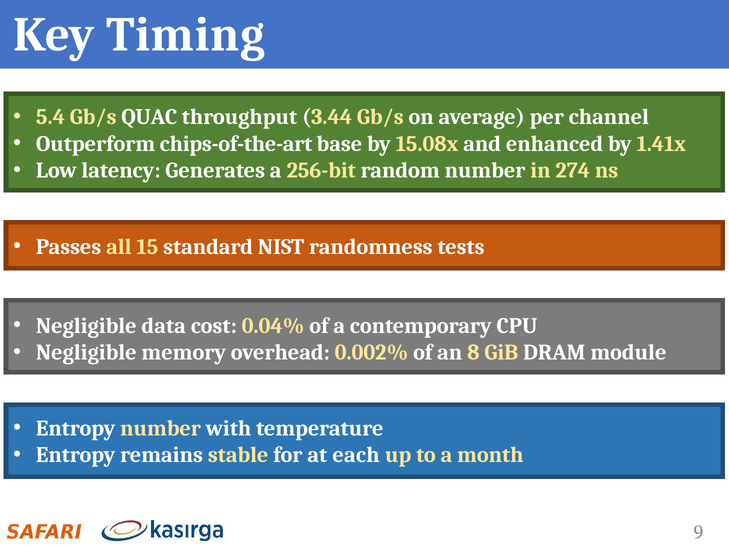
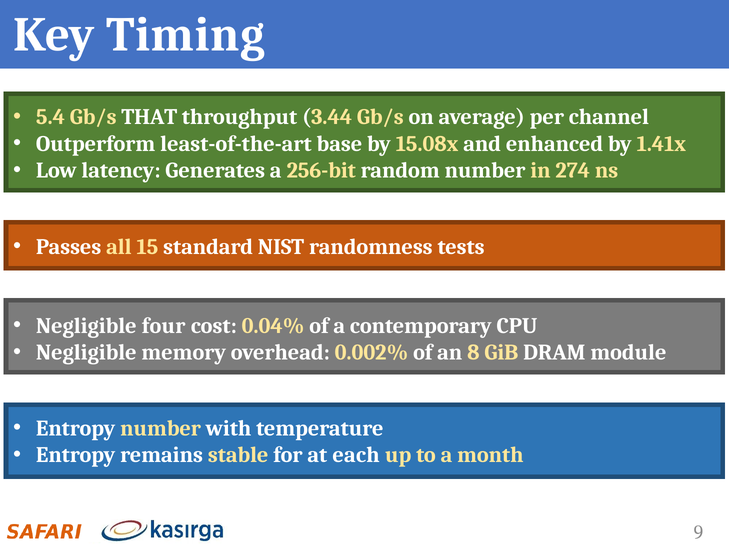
QUAC: QUAC -> THAT
chips-of-the-art: chips-of-the-art -> least-of-the-art
data: data -> four
